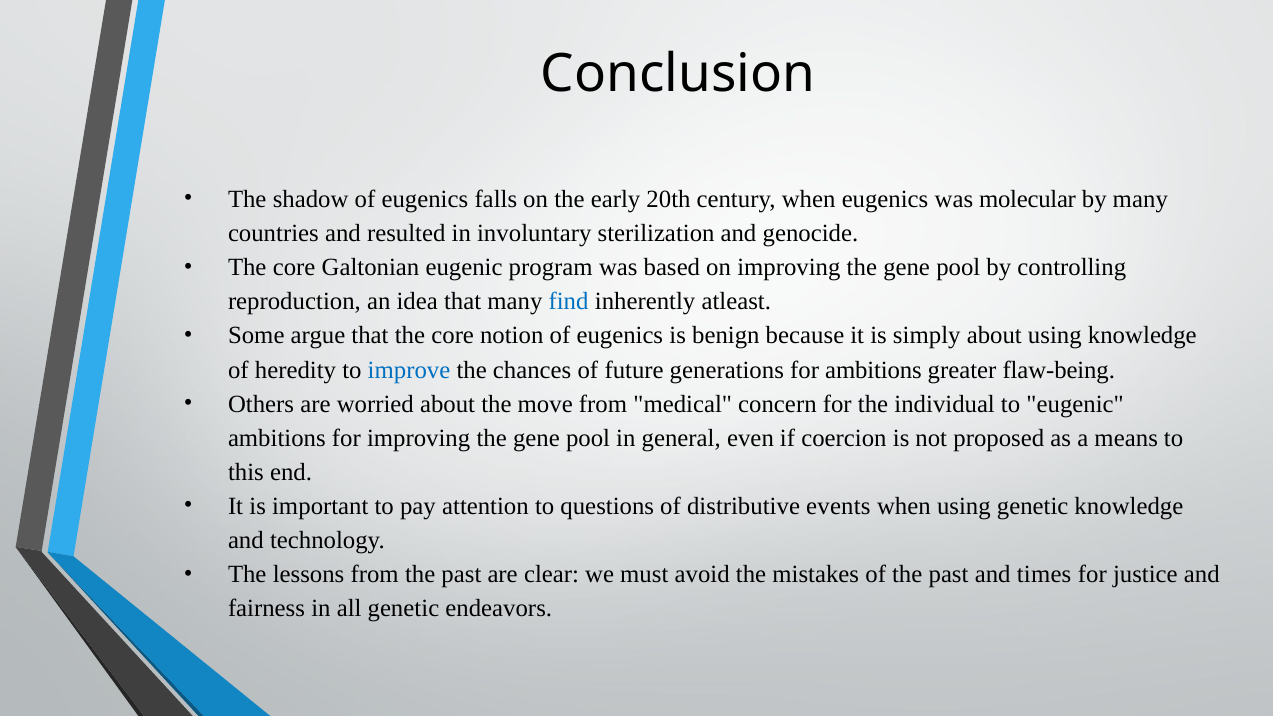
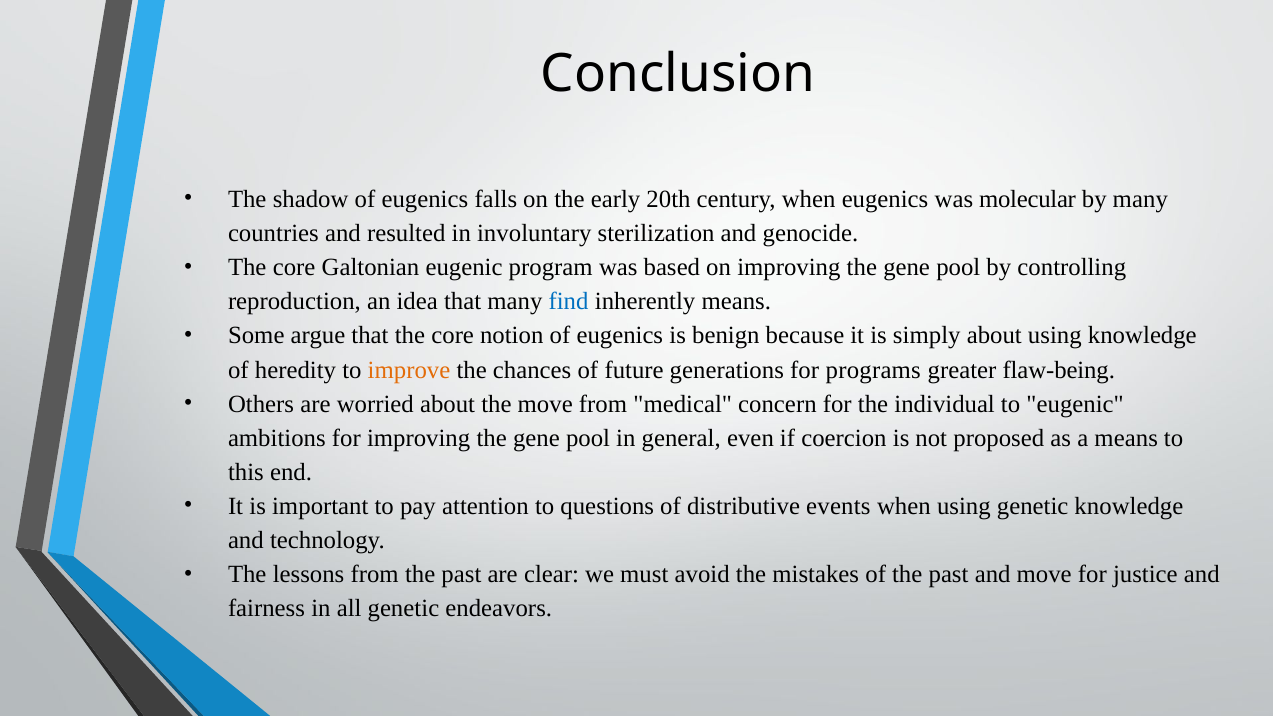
inherently atleast: atleast -> means
improve colour: blue -> orange
for ambitions: ambitions -> programs
and times: times -> move
